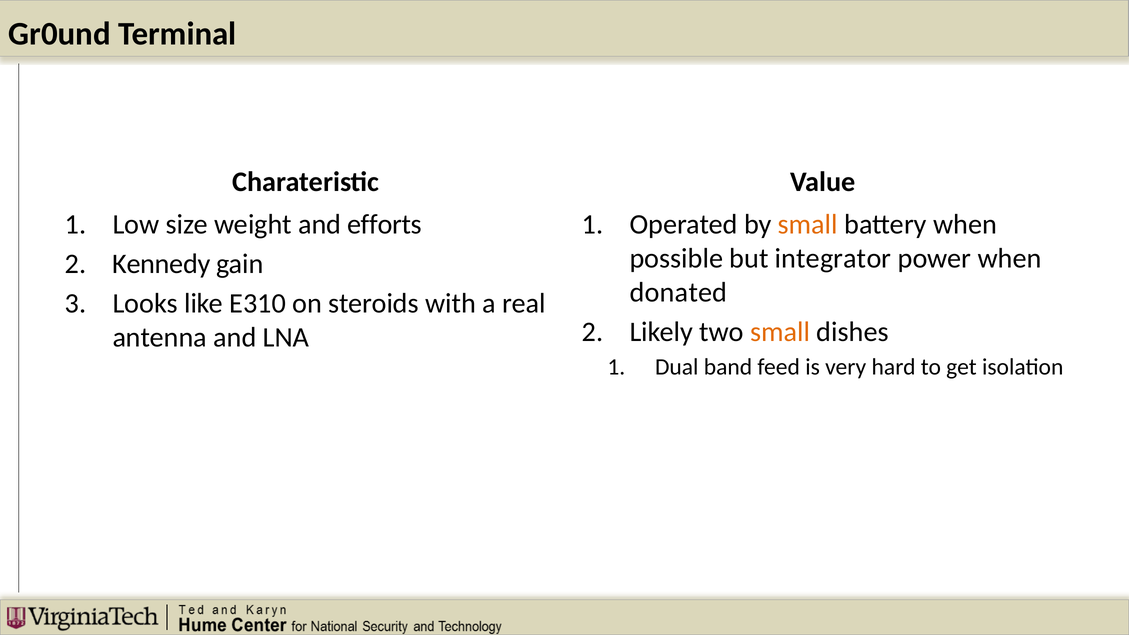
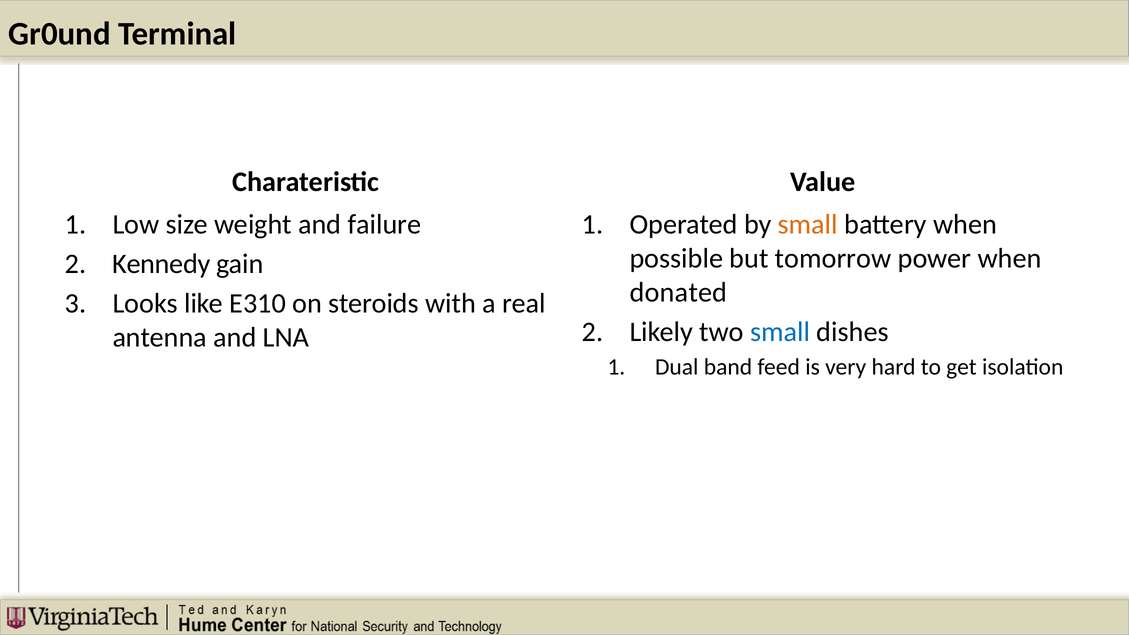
efforts: efforts -> failure
integrator: integrator -> tomorrow
small at (780, 332) colour: orange -> blue
